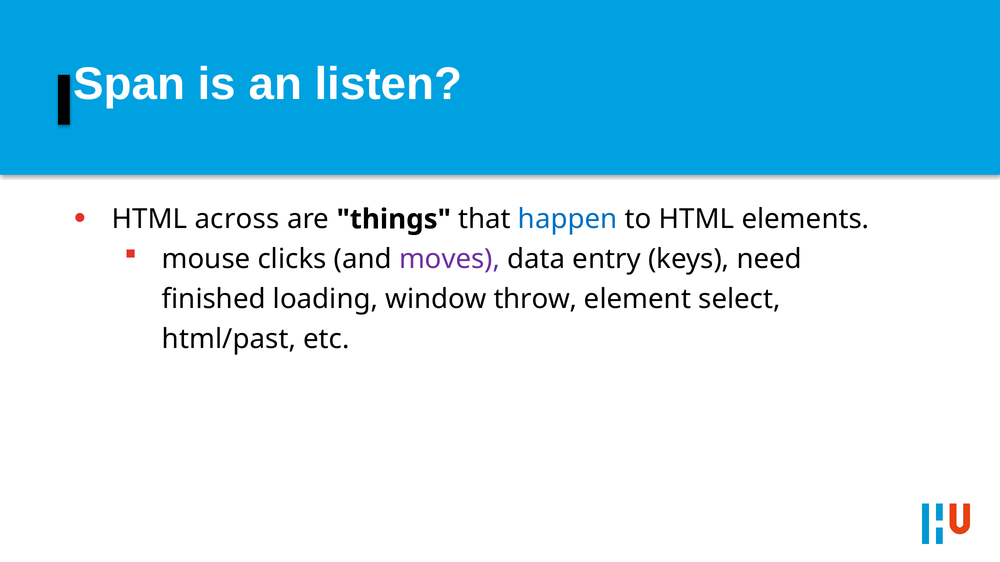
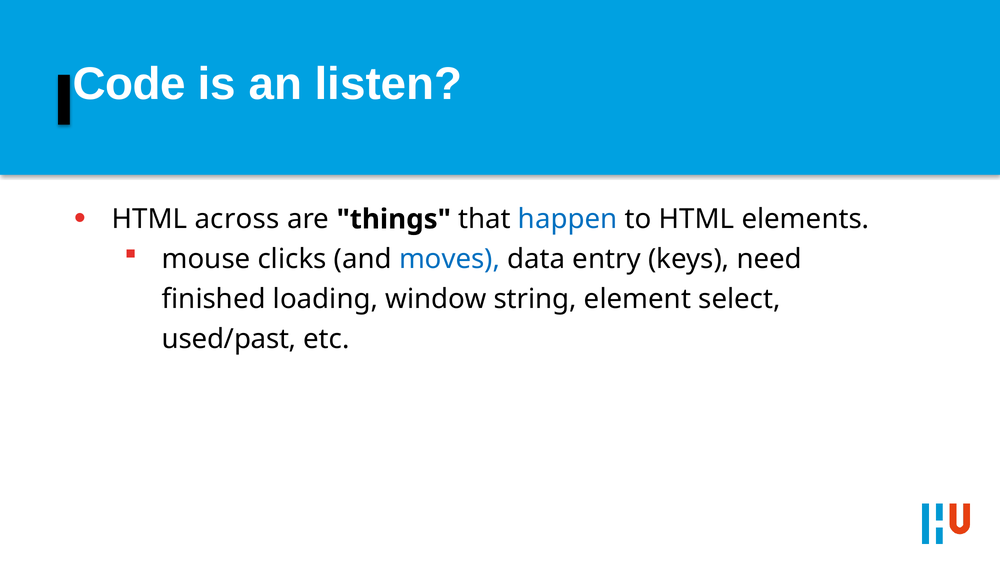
Span: Span -> Code
moves colour: purple -> blue
throw: throw -> string
html/past: html/past -> used/past
